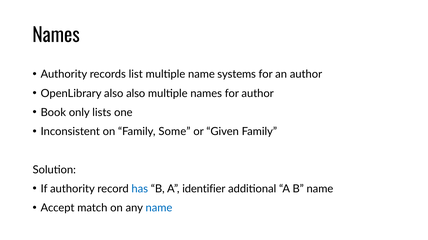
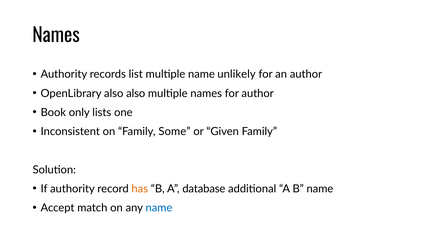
systems: systems -> unlikely
has colour: blue -> orange
identifier: identifier -> database
